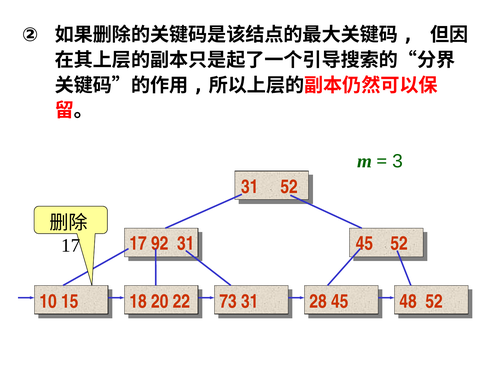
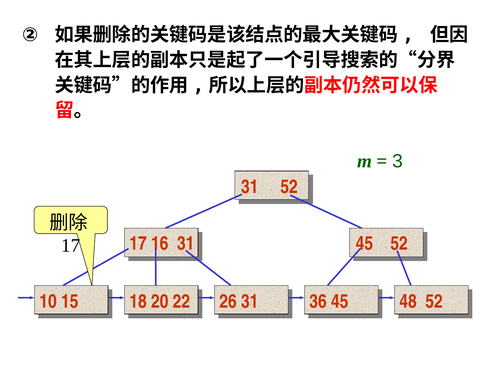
92: 92 -> 16
73: 73 -> 26
28: 28 -> 36
